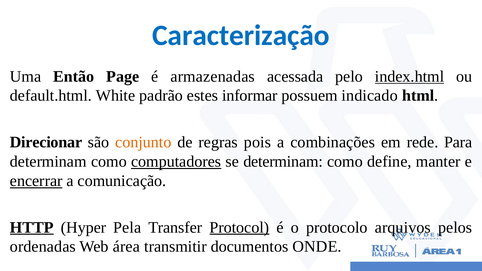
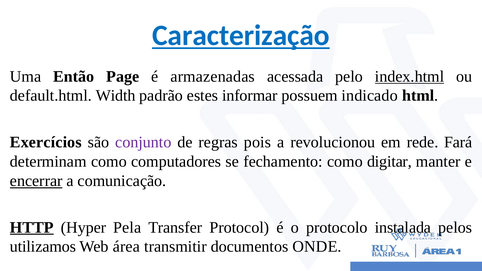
Caracterização underline: none -> present
White: White -> Width
Direcionar: Direcionar -> Exercícios
conjunto colour: orange -> purple
combinações: combinações -> revolucionou
Para: Para -> Fará
computadores underline: present -> none
se determinam: determinam -> fechamento
define: define -> digitar
Protocol underline: present -> none
arquivos: arquivos -> instalada
ordenadas: ordenadas -> utilizamos
